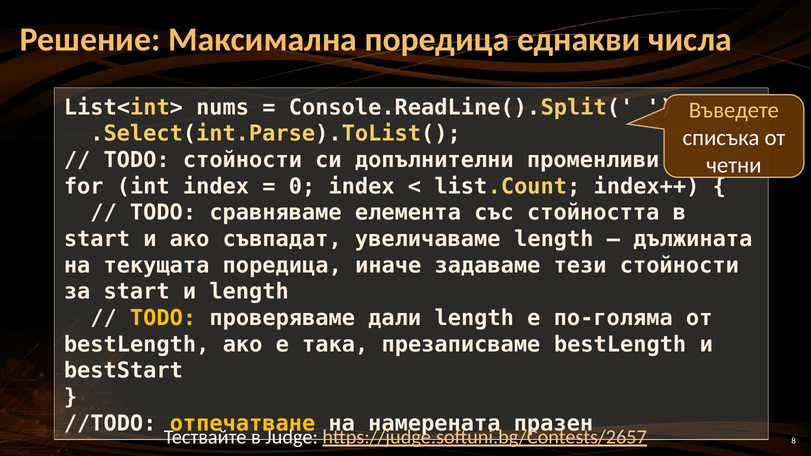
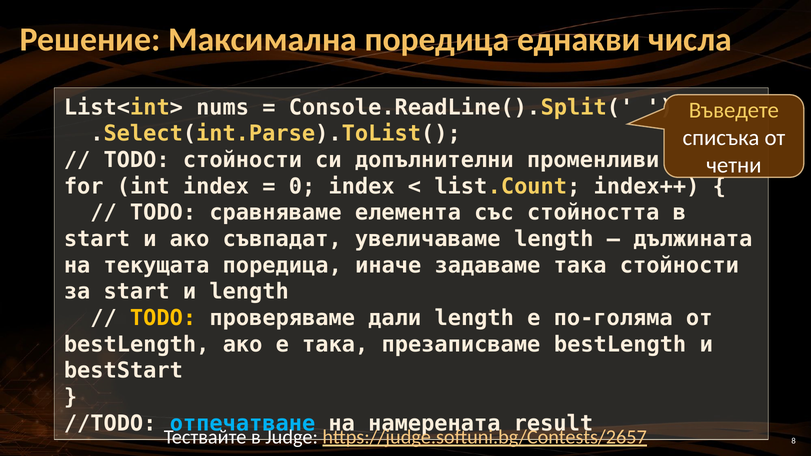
задаваме тези: тези -> така
отпечатване colour: yellow -> light blue
празен: празен -> result
